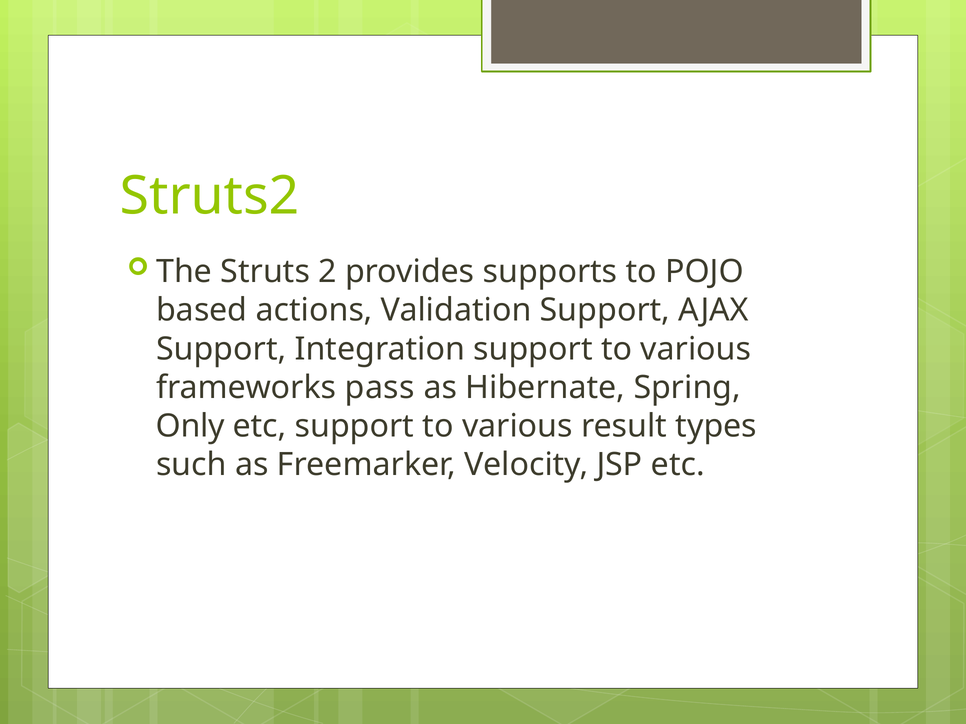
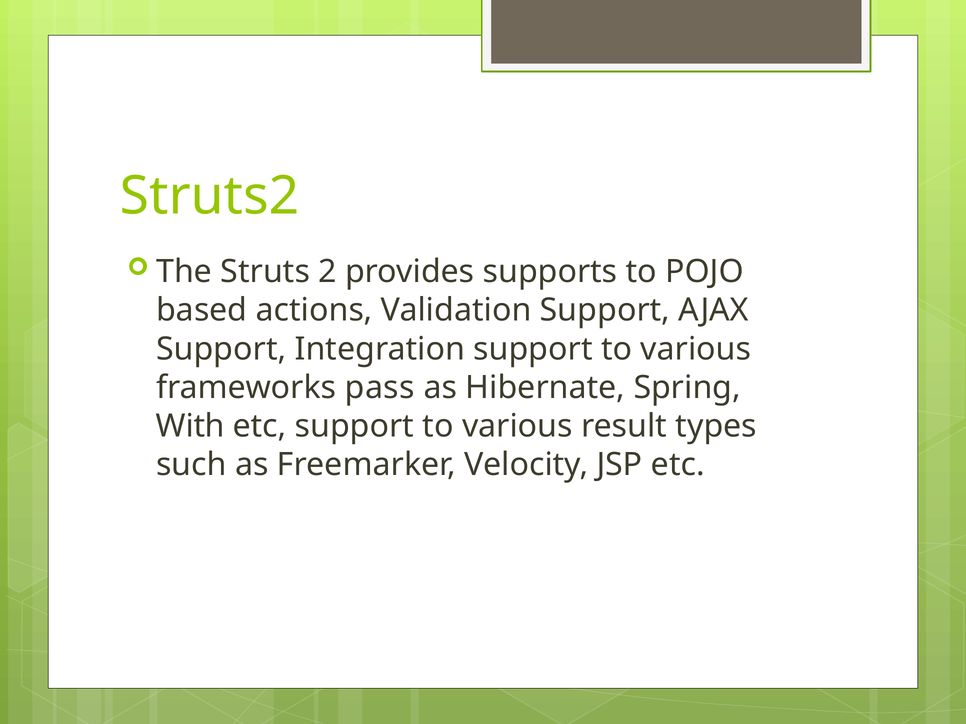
Only: Only -> With
